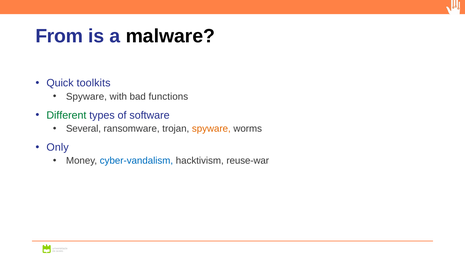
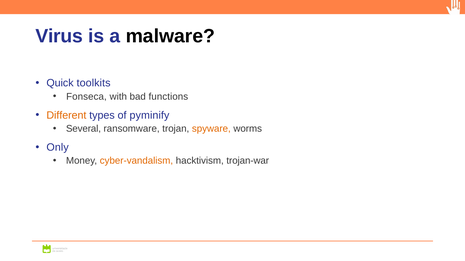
From: From -> Virus
Spyware at (86, 97): Spyware -> Fonseca
Different colour: green -> orange
software: software -> pyminify
cyber-vandalism colour: blue -> orange
reuse-war: reuse-war -> trojan-war
